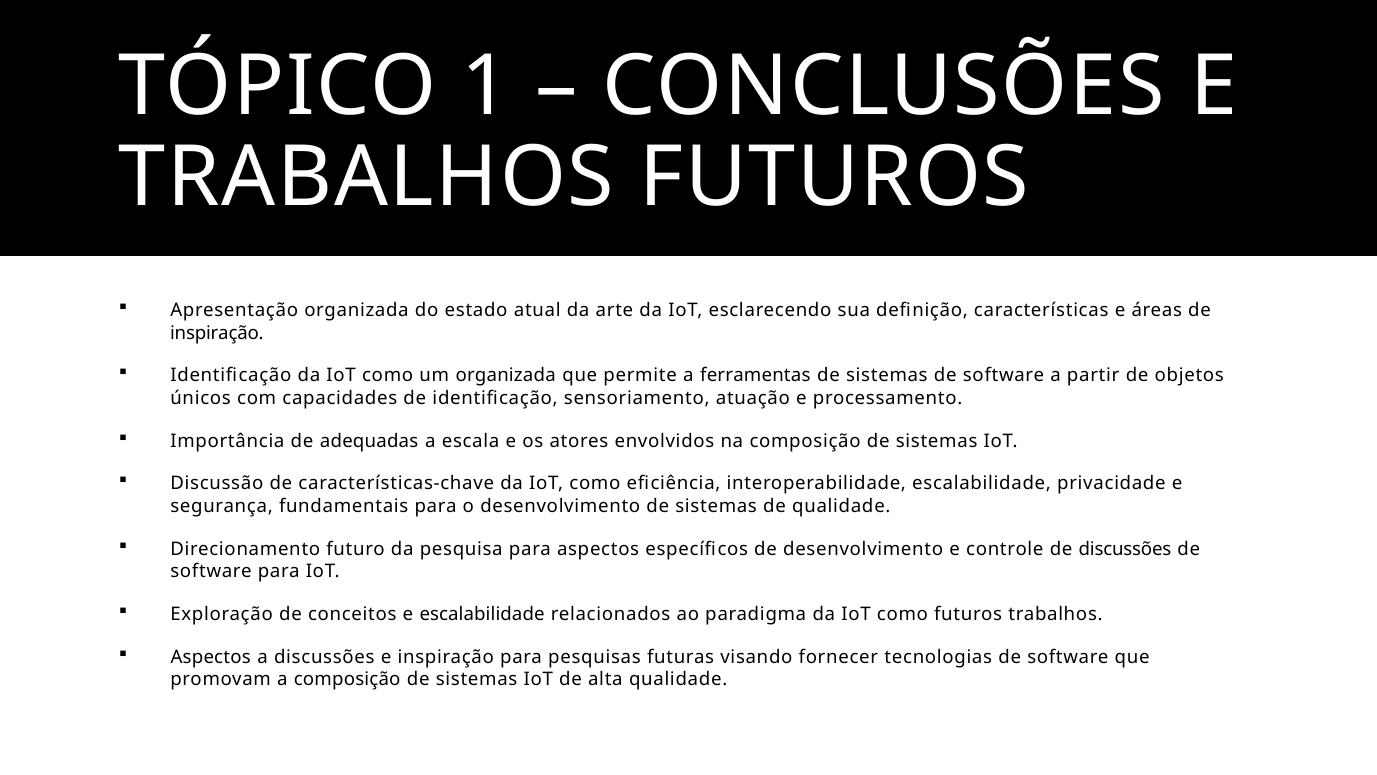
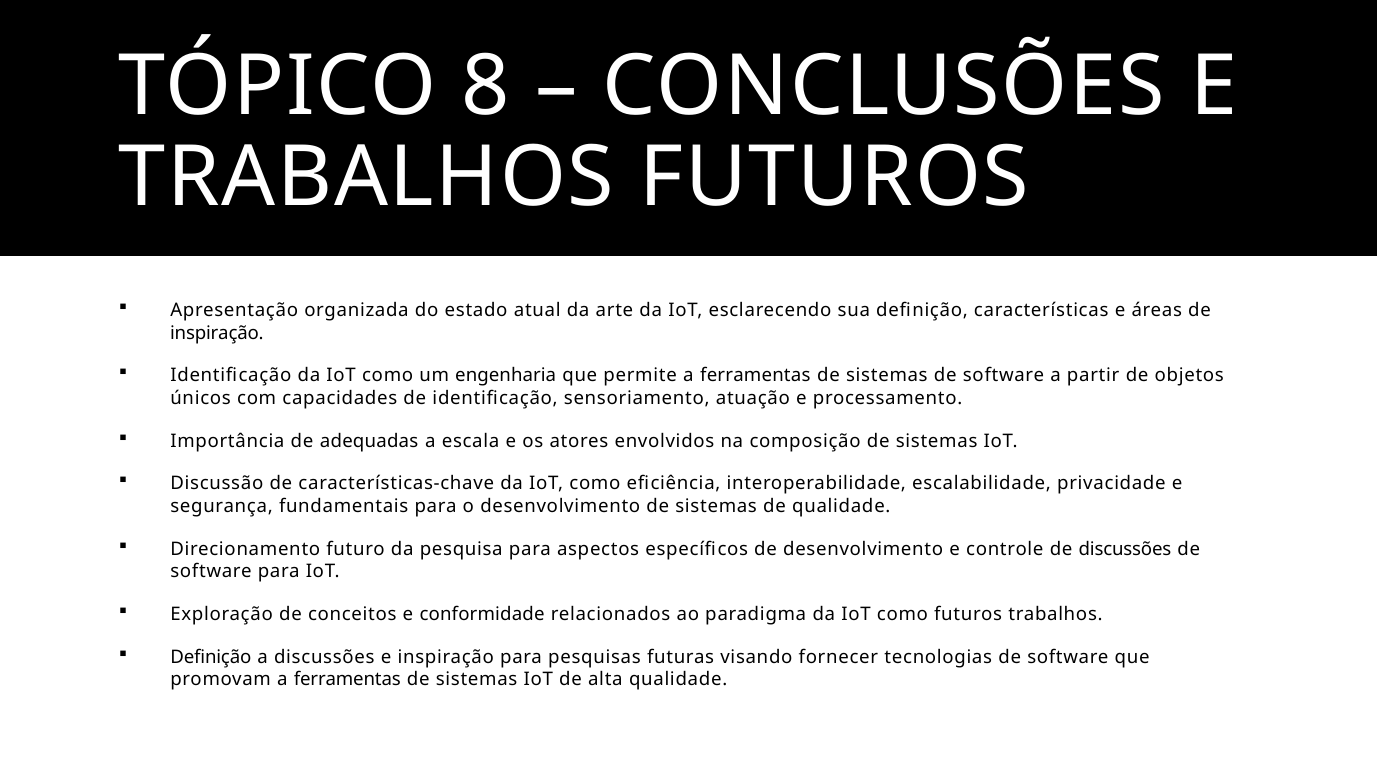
1: 1 -> 8
um organizada: organizada -> engenharia
e escalabilidade: escalabilidade -> conformidade
Aspectos at (211, 657): Aspectos -> Definição
promovam a composição: composição -> ferramentas
